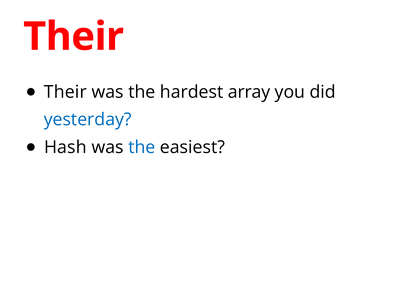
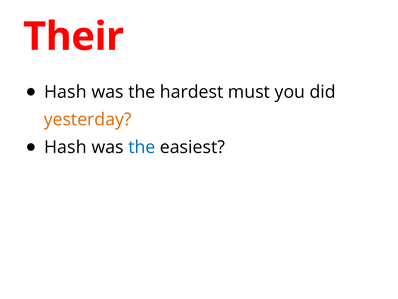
Their at (65, 92): Their -> Hash
array: array -> must
yesterday colour: blue -> orange
